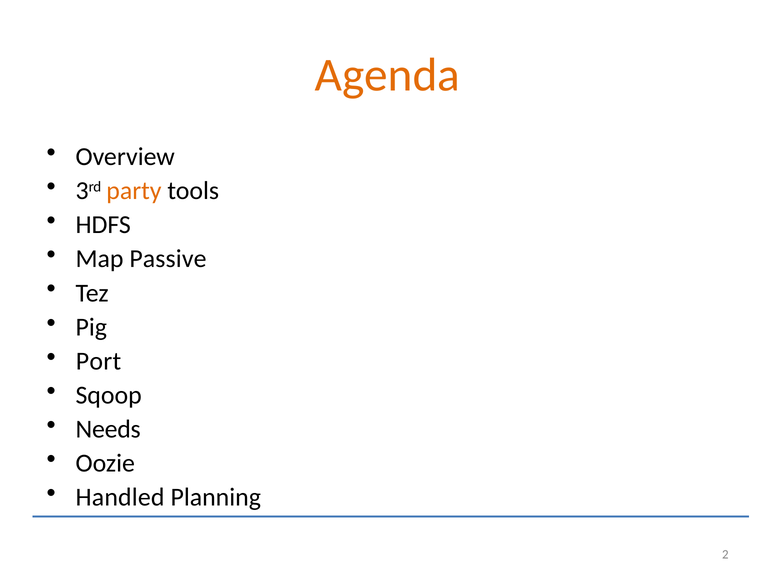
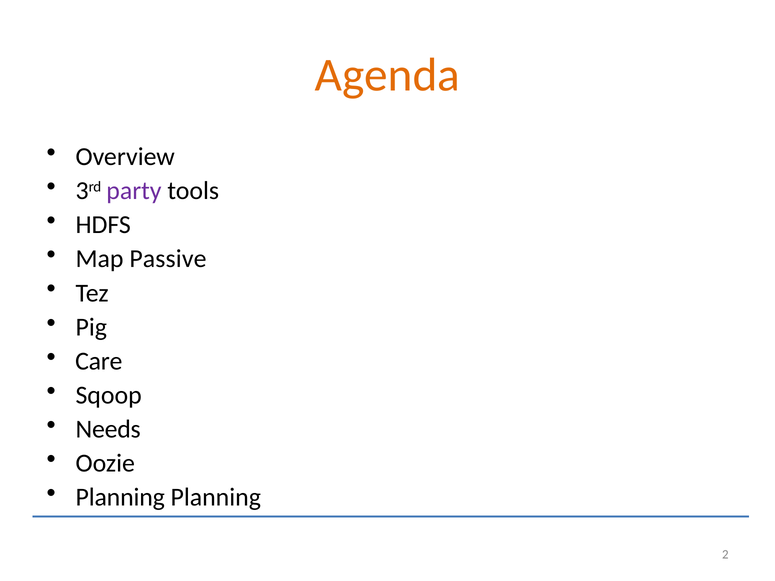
party colour: orange -> purple
Port: Port -> Care
Handled at (120, 498): Handled -> Planning
